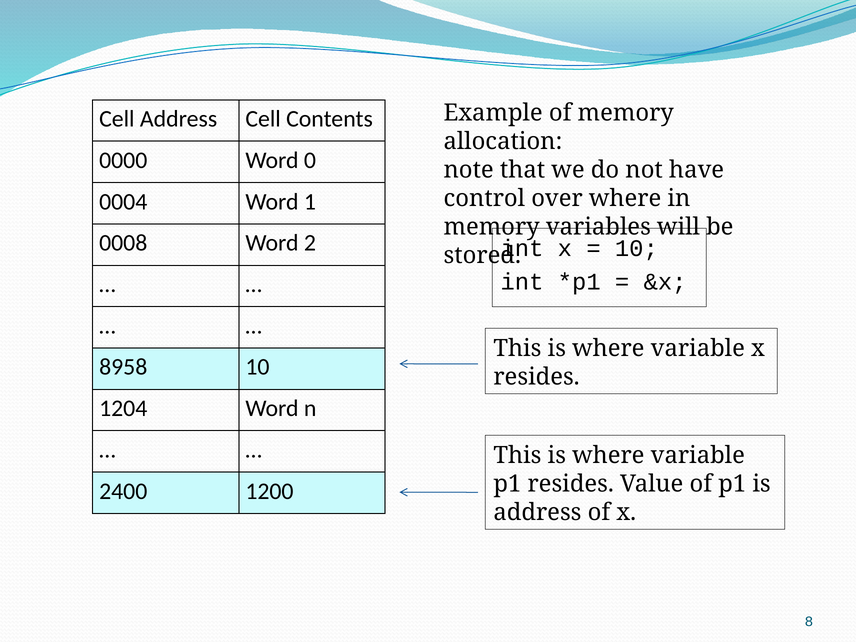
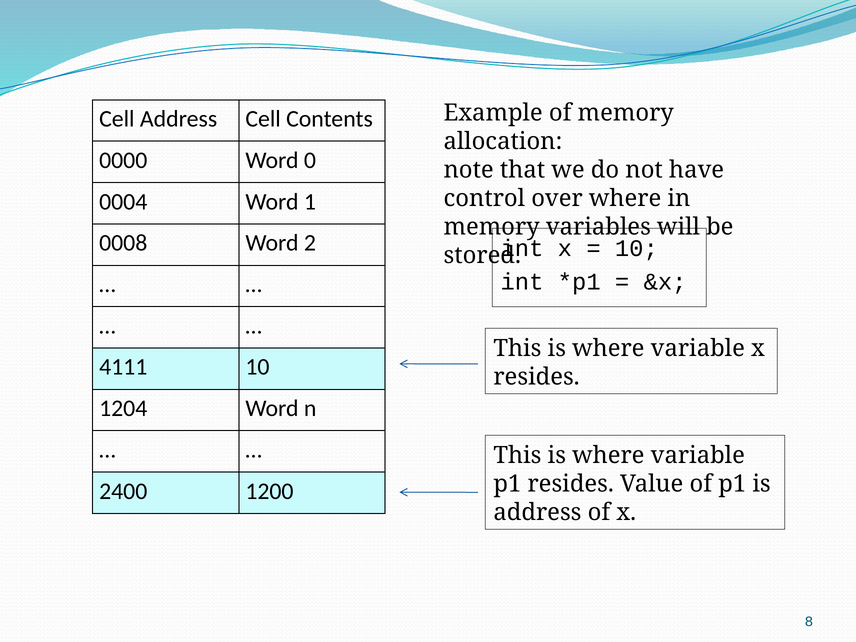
8958: 8958 -> 4111
